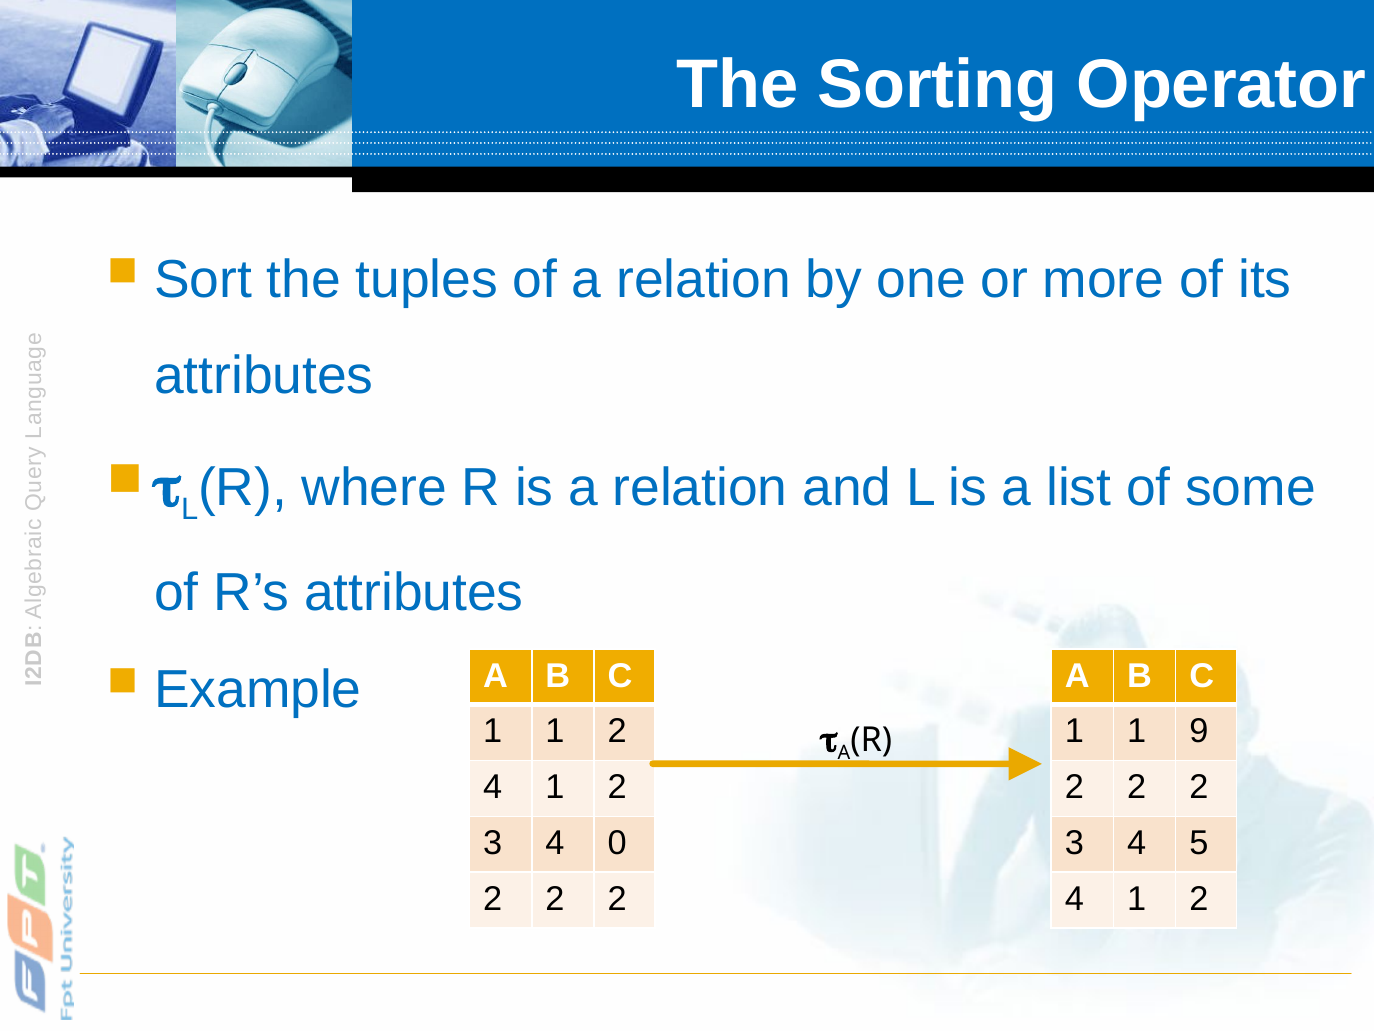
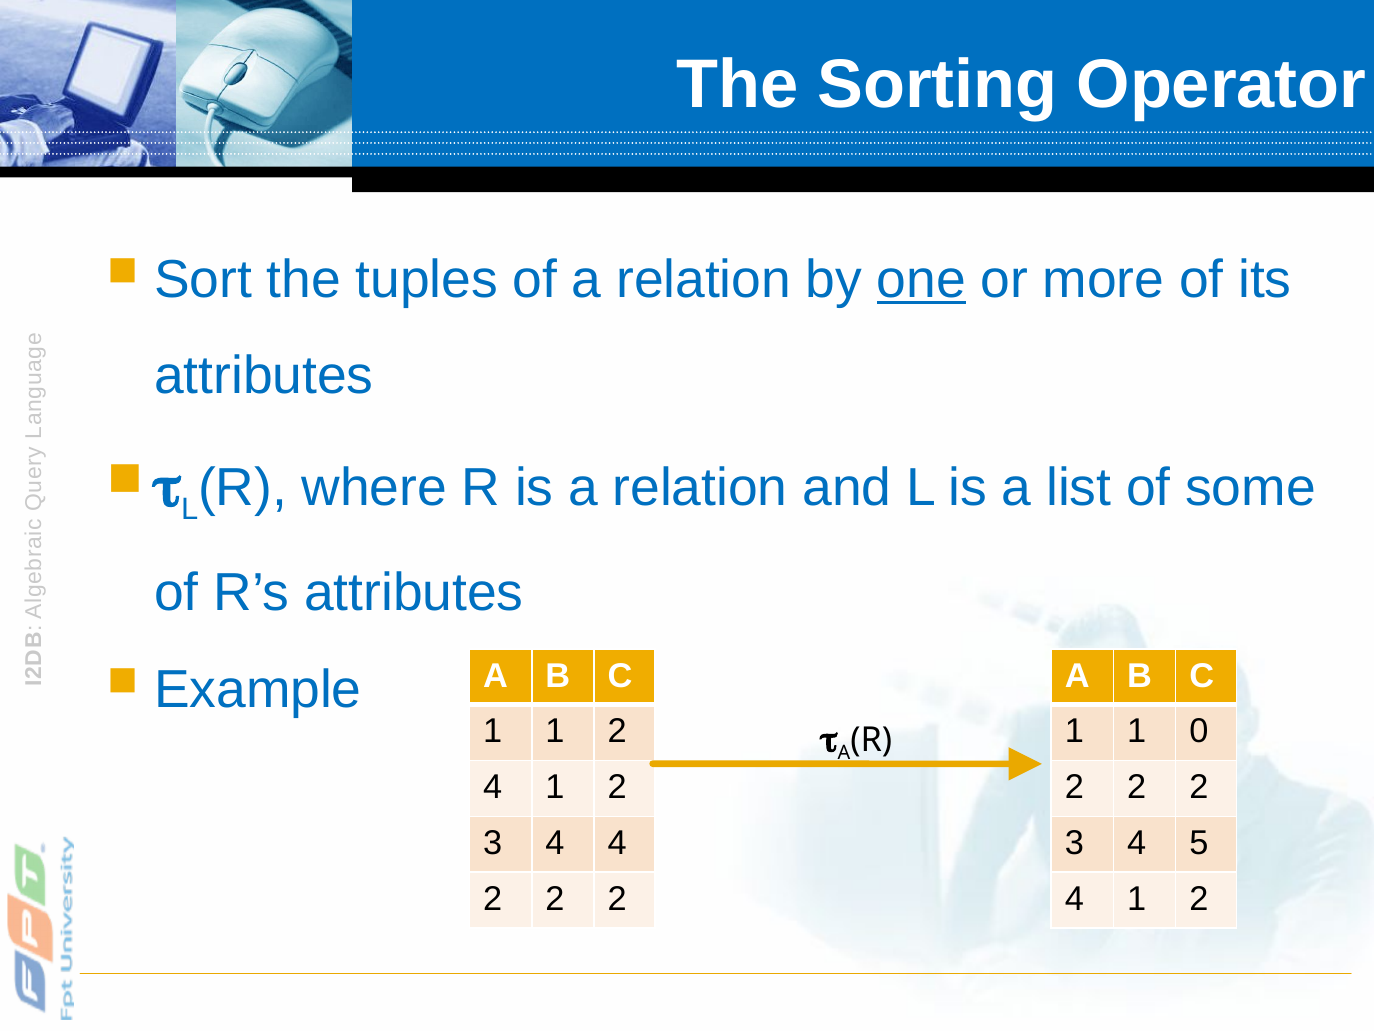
one underline: none -> present
9: 9 -> 0
4 0: 0 -> 4
